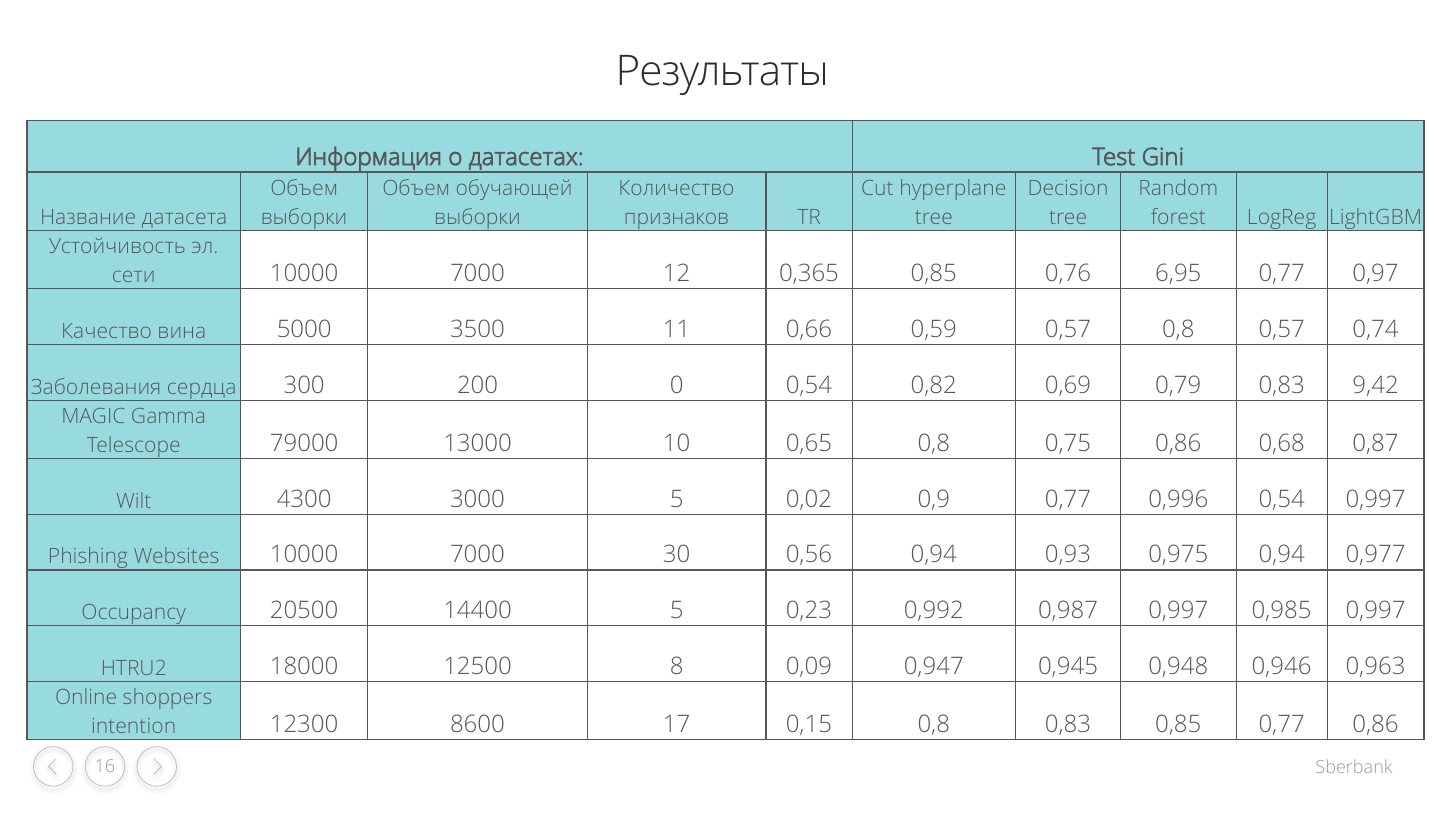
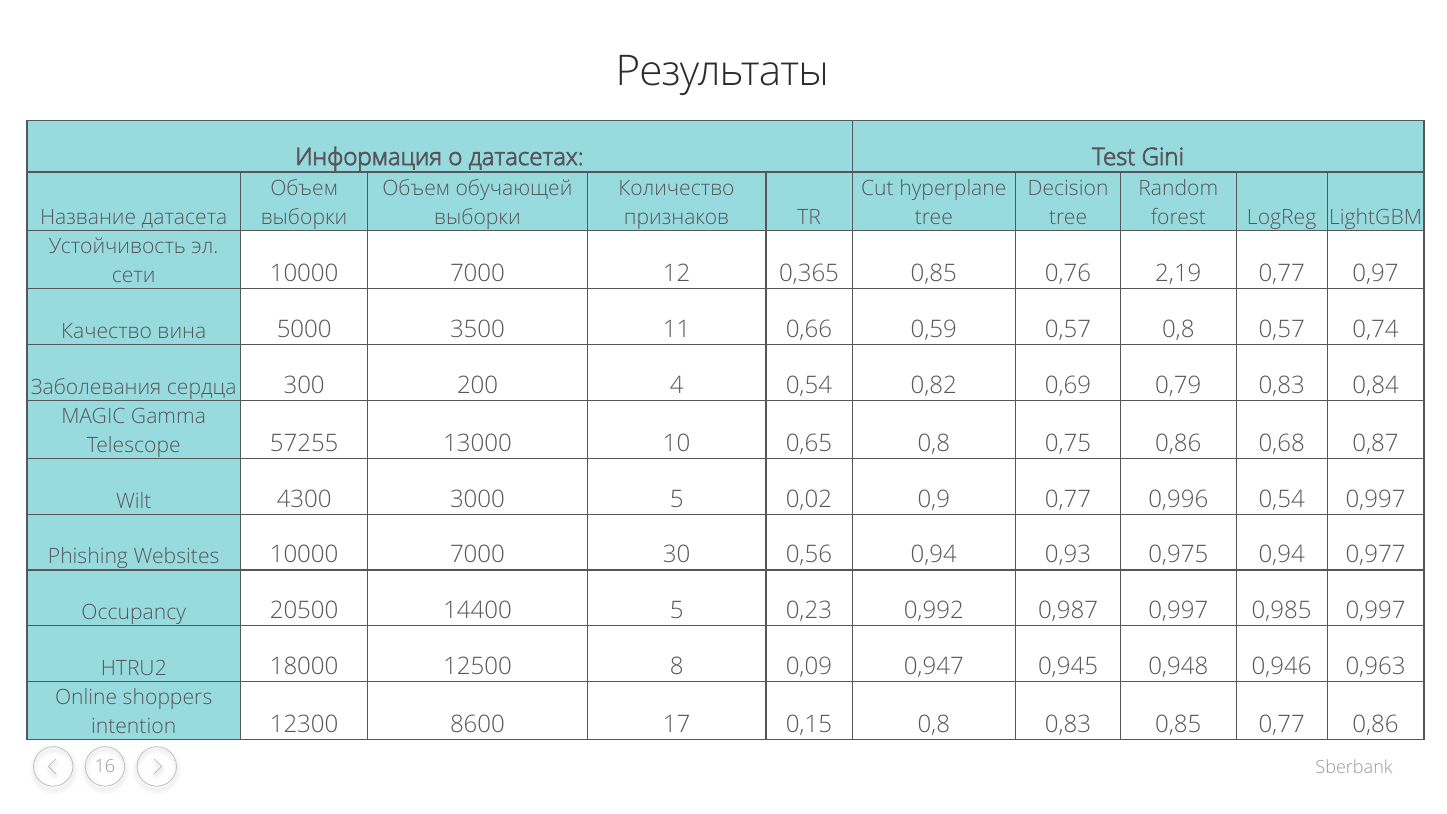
6,95: 6,95 -> 2,19
0: 0 -> 4
9,42: 9,42 -> 0,84
79000: 79000 -> 57255
